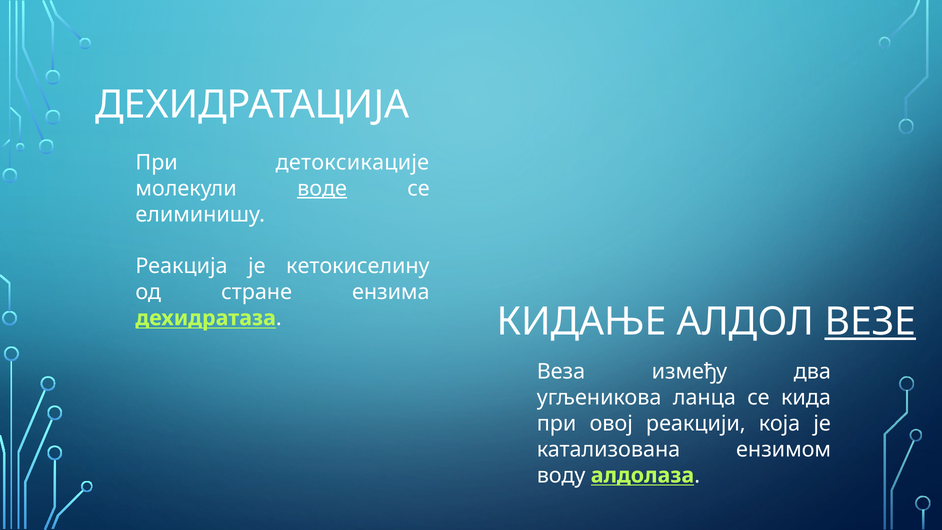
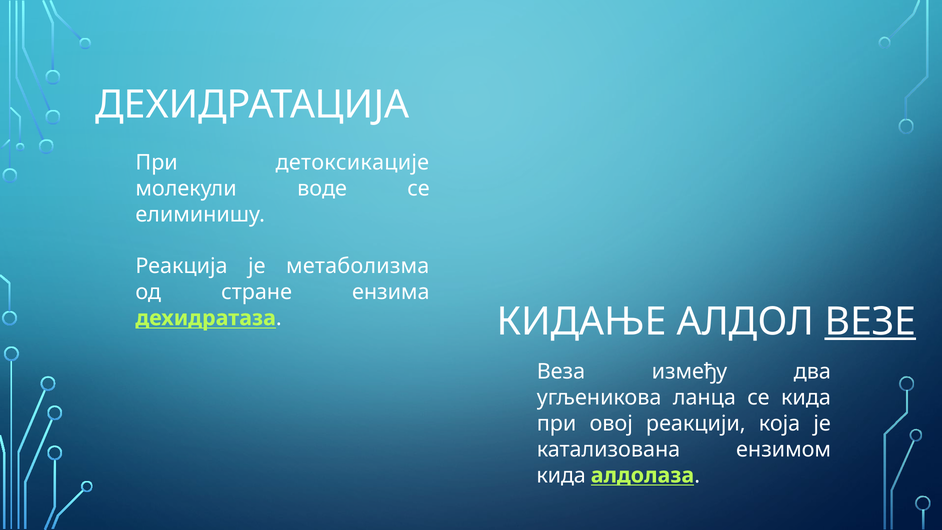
воде underline: present -> none
кетокиселину: кетокиселину -> метаболизма
воду at (561, 475): воду -> кида
